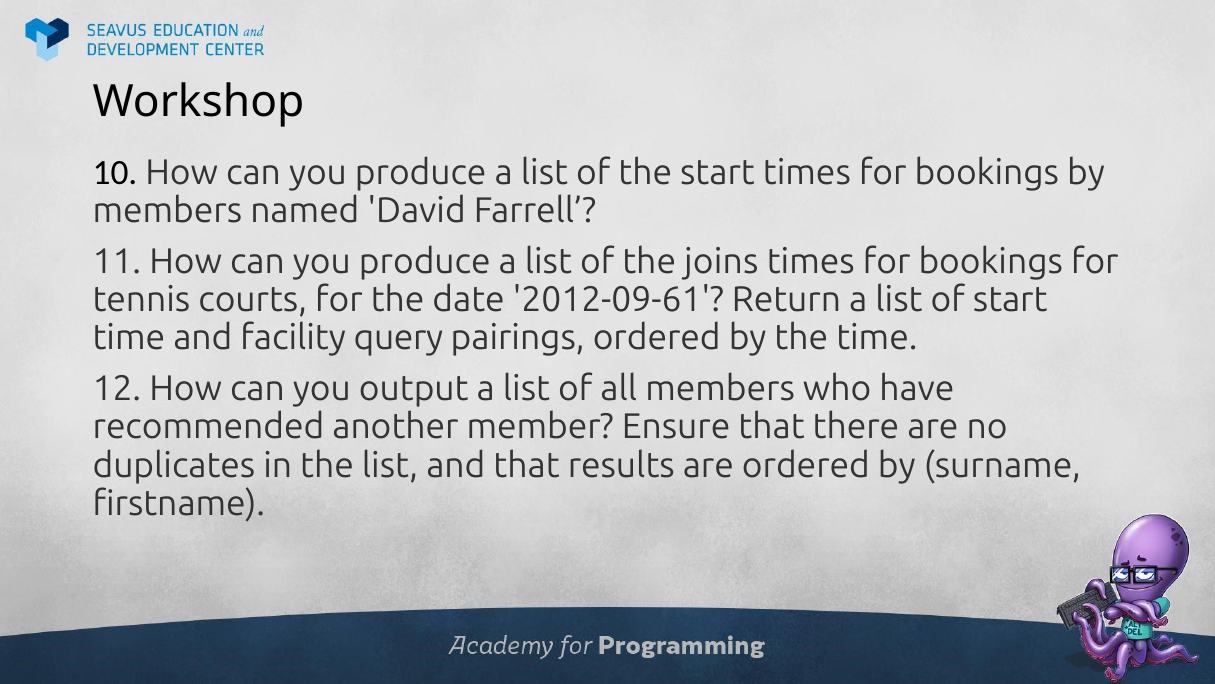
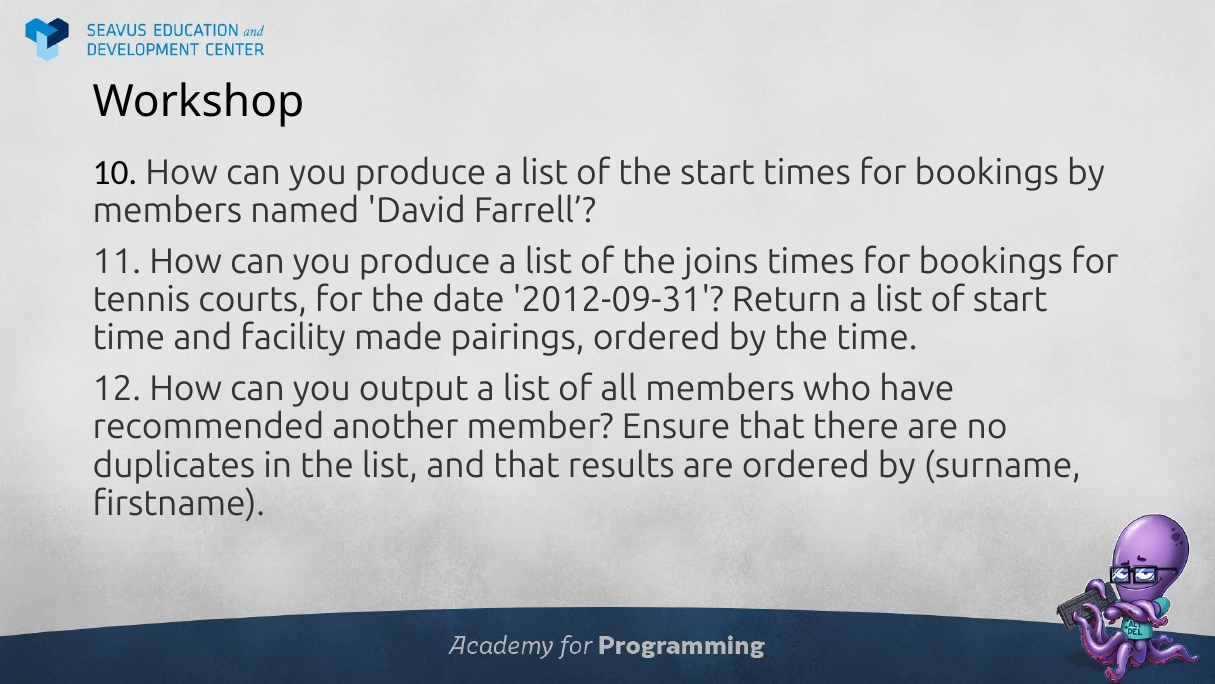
2012-09-61: 2012-09-61 -> 2012-09-31
query: query -> made
